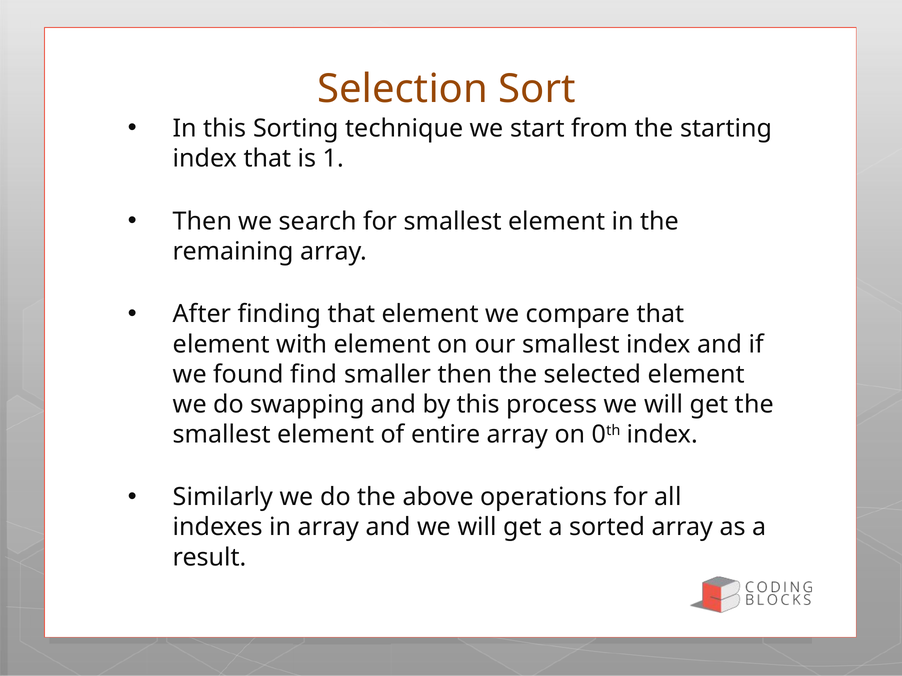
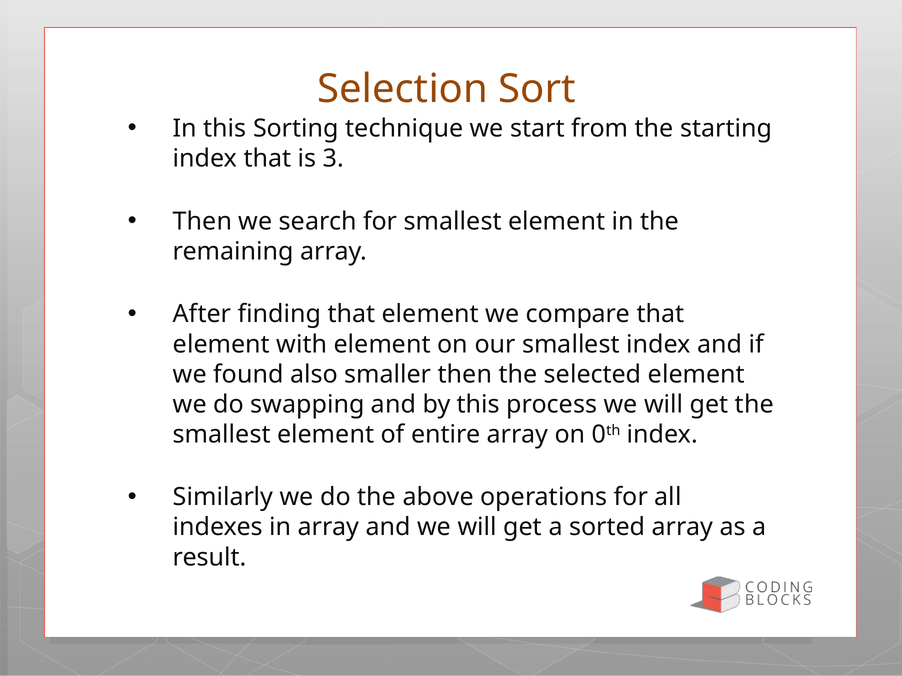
1: 1 -> 3
find: find -> also
